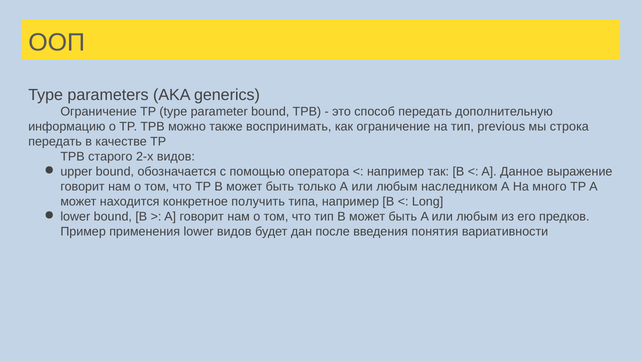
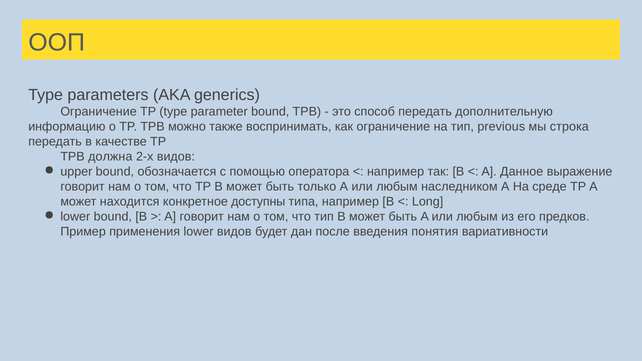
старого: старого -> должна
много: много -> среде
получить: получить -> доступны
